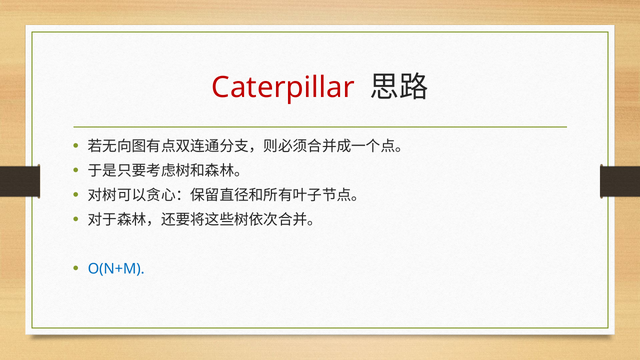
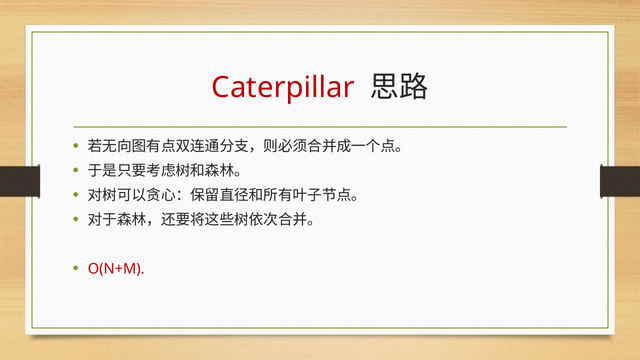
O(N+M colour: blue -> red
